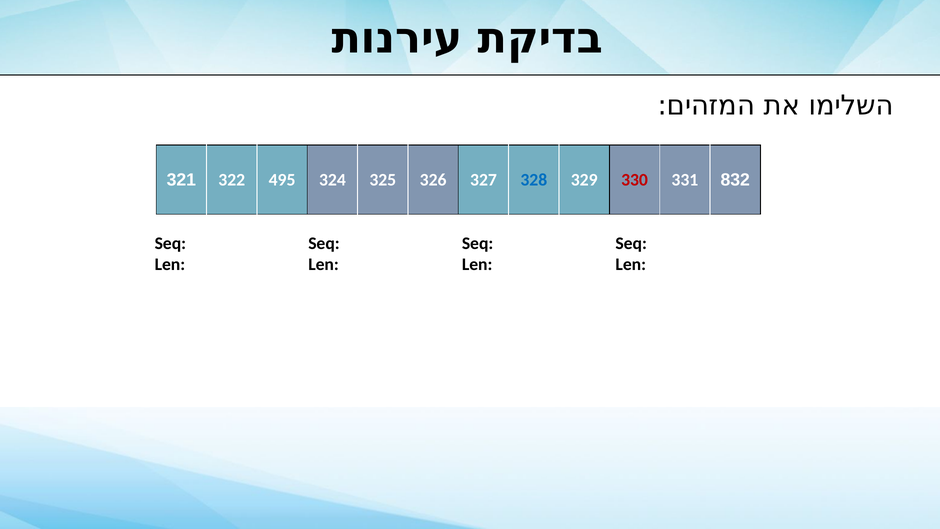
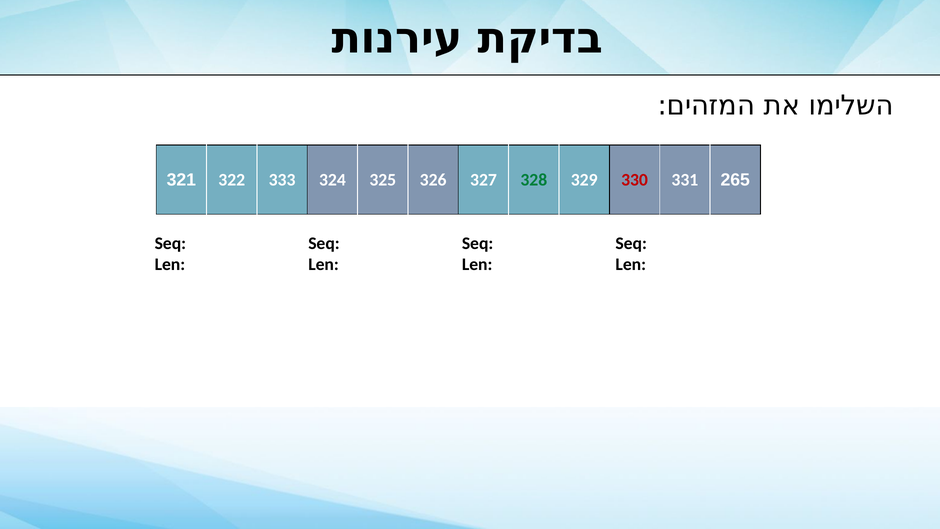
495: 495 -> 333
328 colour: blue -> green
832: 832 -> 265
